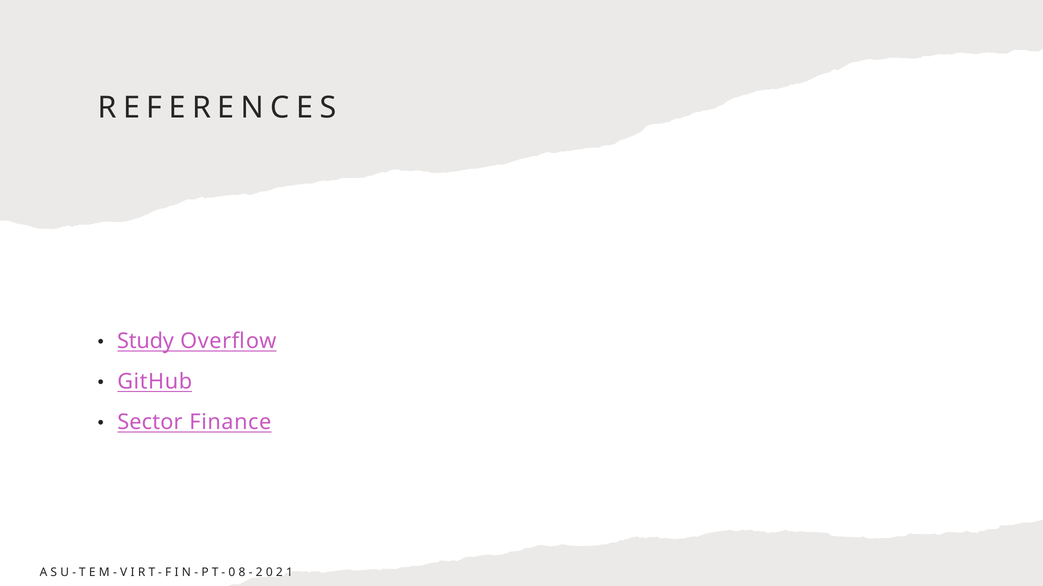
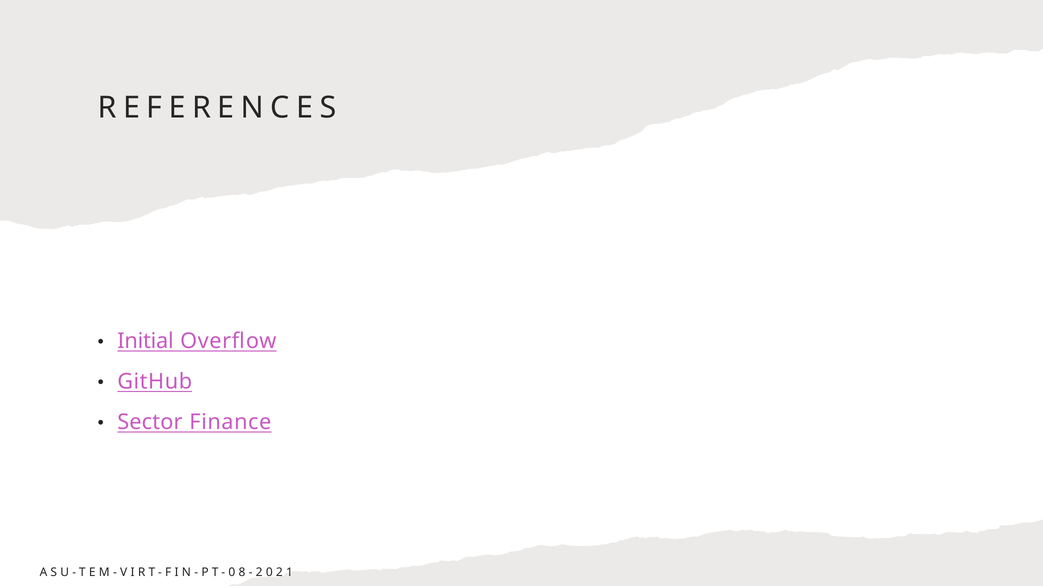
Study: Study -> Initial
